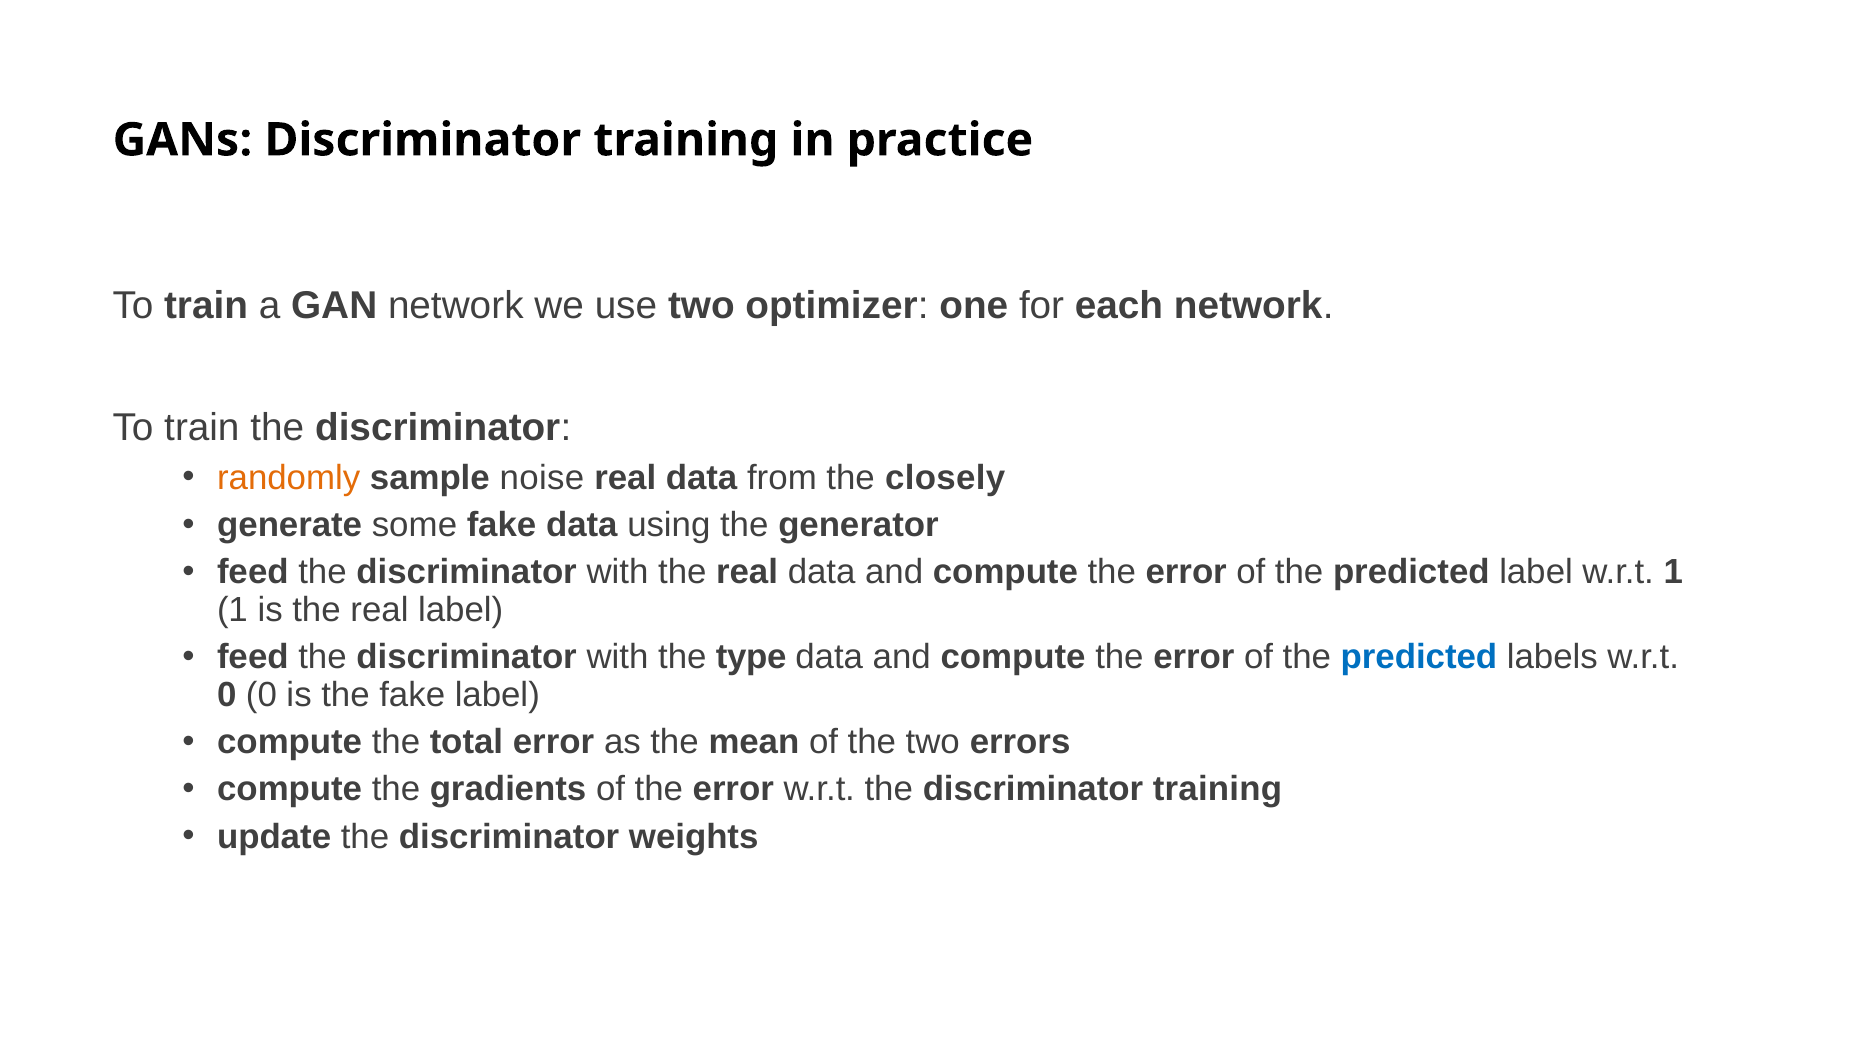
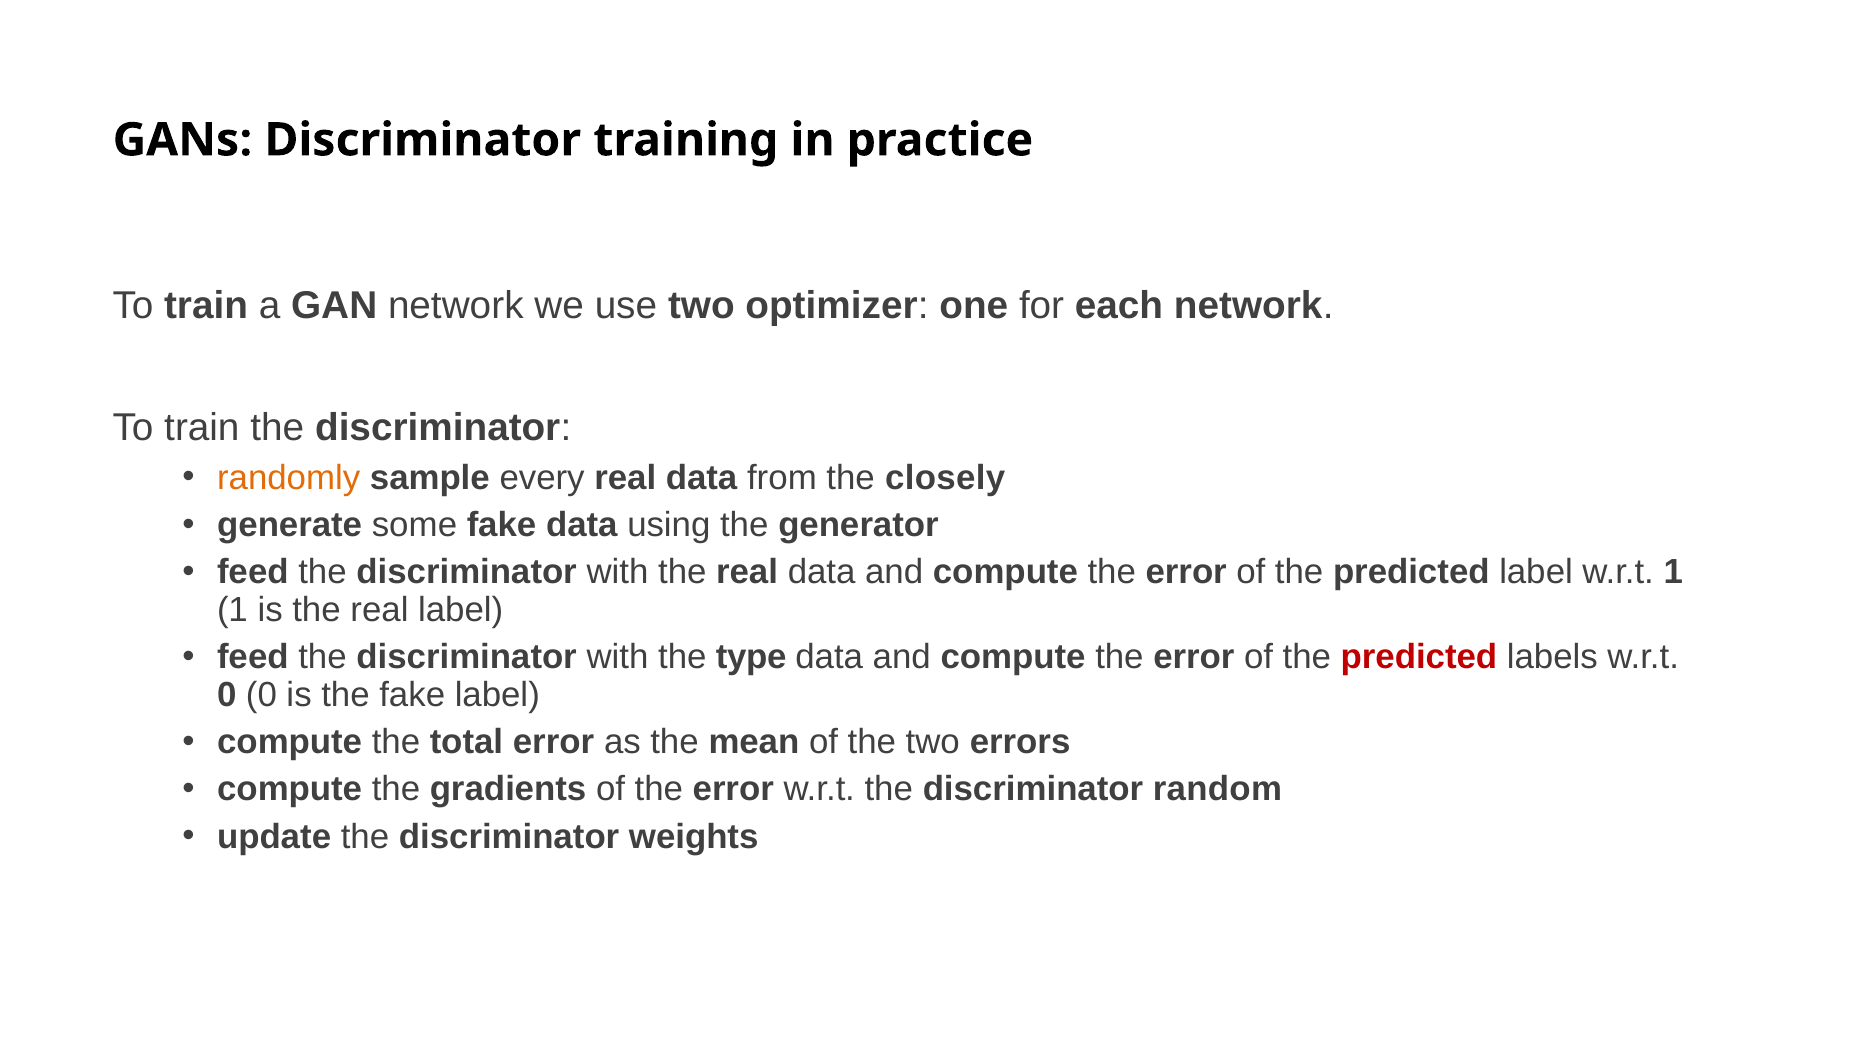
noise: noise -> every
predicted at (1419, 657) colour: blue -> red
the discriminator training: training -> random
